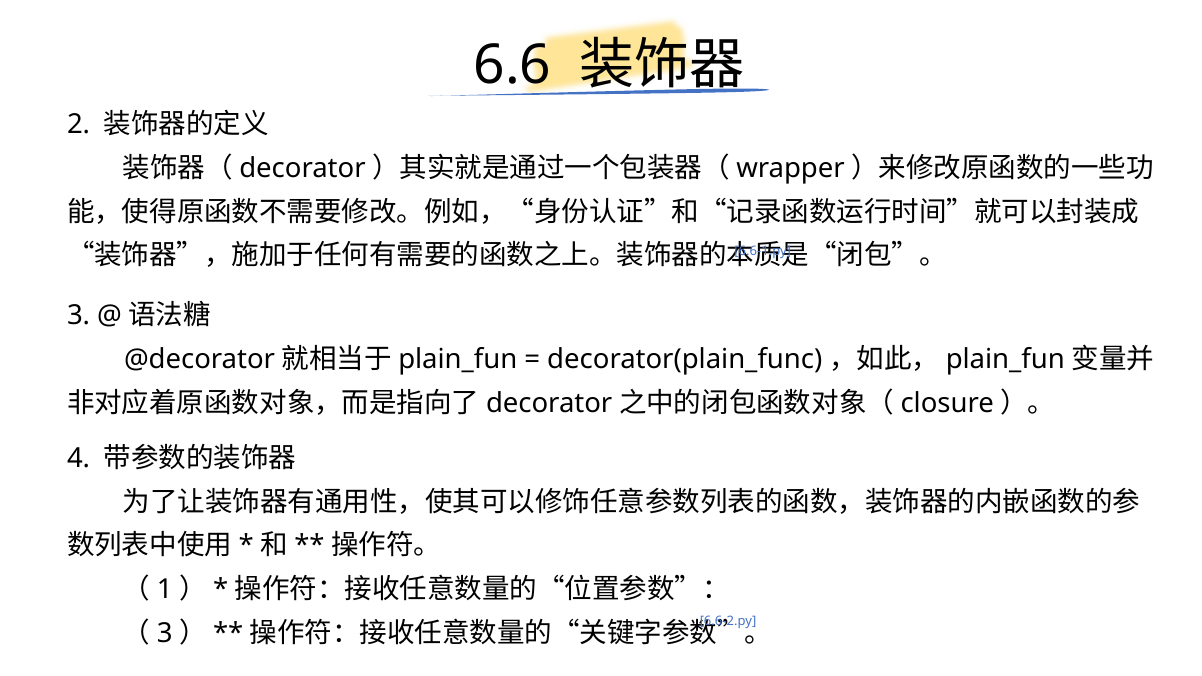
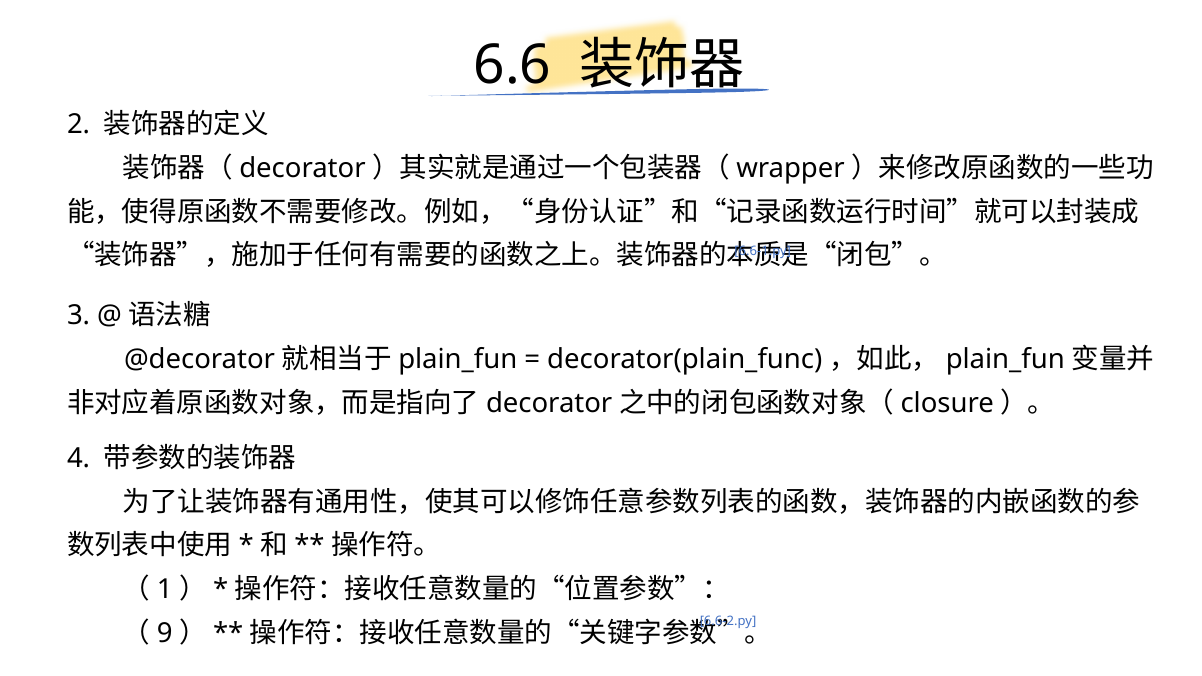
3 at (165, 634): 3 -> 9
